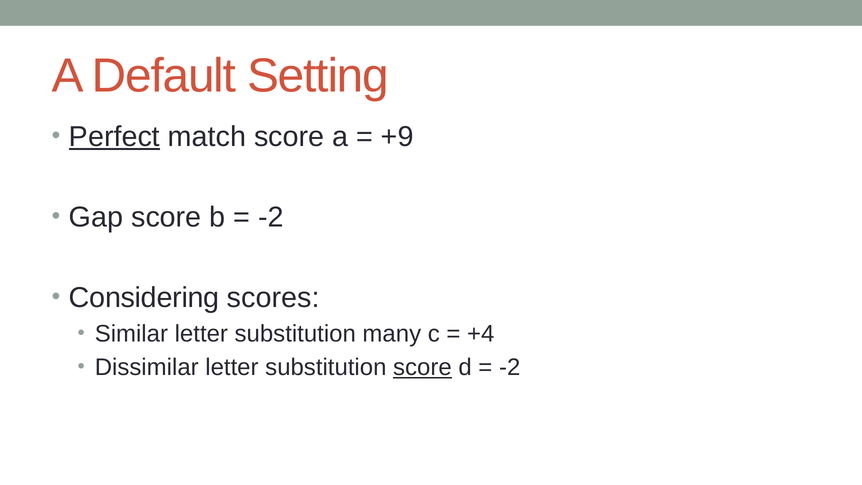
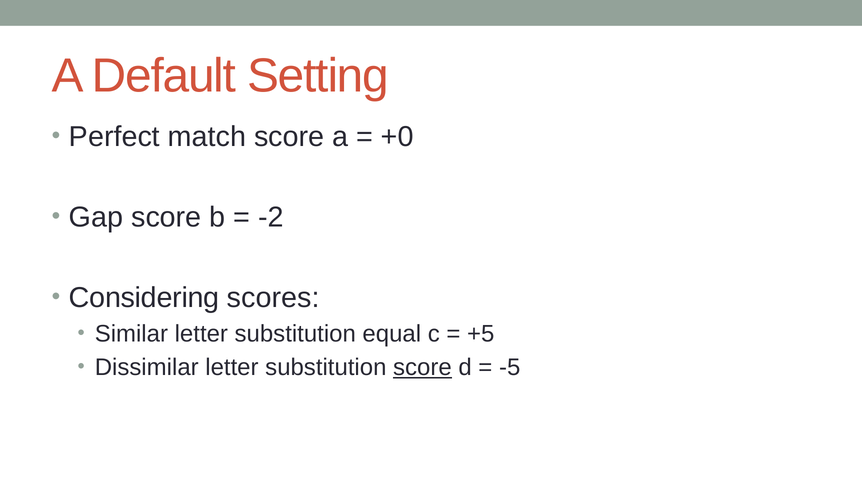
Perfect underline: present -> none
+9: +9 -> +0
many: many -> equal
+4: +4 -> +5
-2 at (510, 367): -2 -> -5
